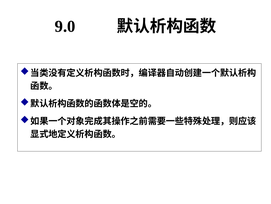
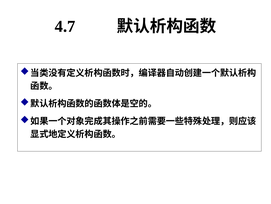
9.0: 9.0 -> 4.7
